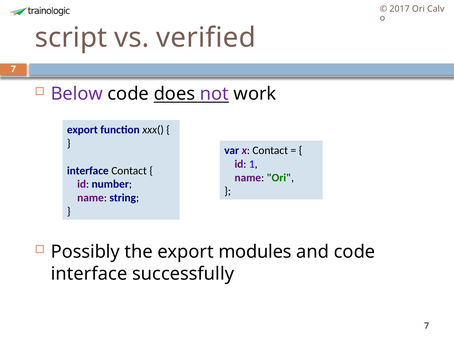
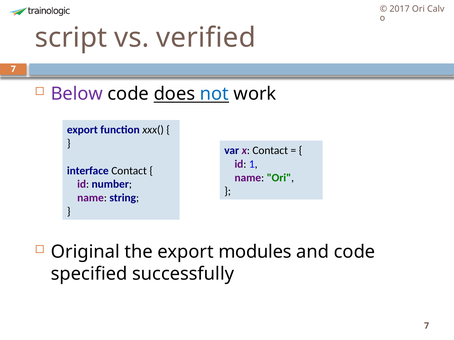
not colour: purple -> blue
Possibly: Possibly -> Original
interface at (89, 274): interface -> specified
